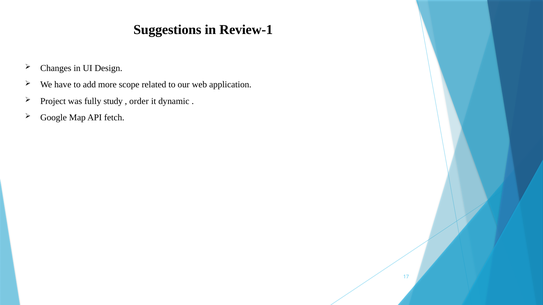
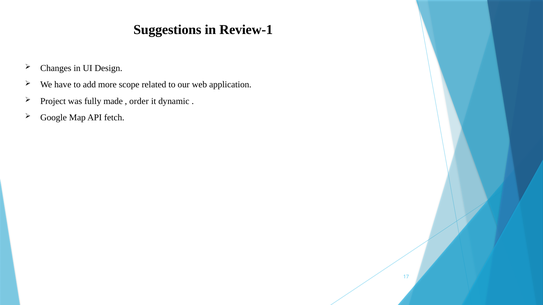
study: study -> made
